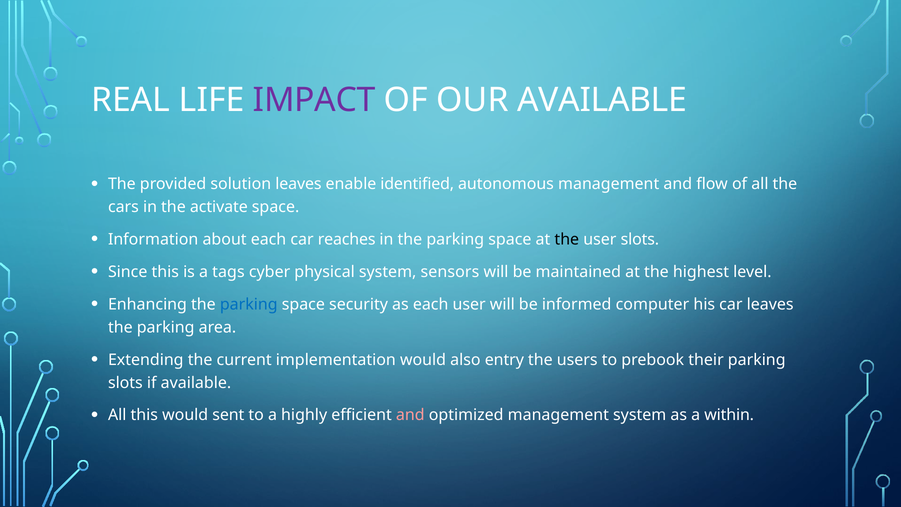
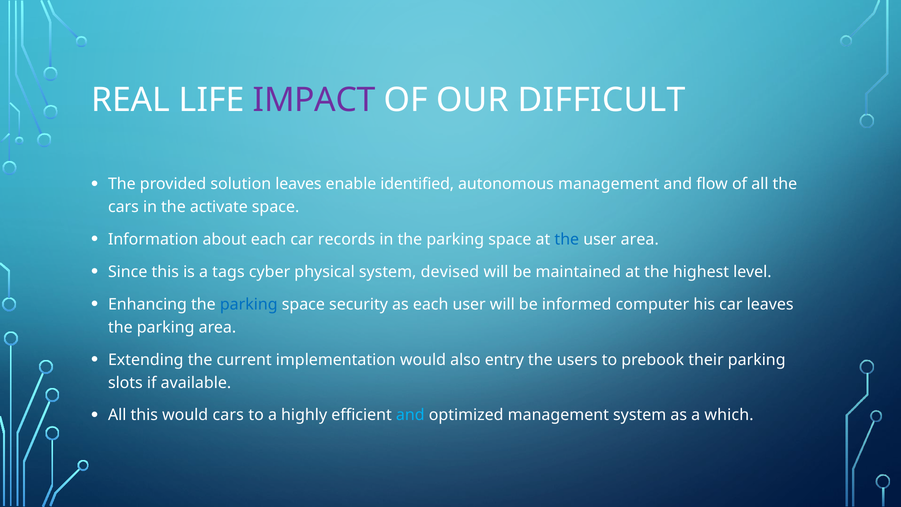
OUR AVAILABLE: AVAILABLE -> DIFFICULT
reaches: reaches -> records
the at (567, 240) colour: black -> blue
user slots: slots -> area
sensors: sensors -> devised
would sent: sent -> cars
and at (410, 415) colour: pink -> light blue
within: within -> which
